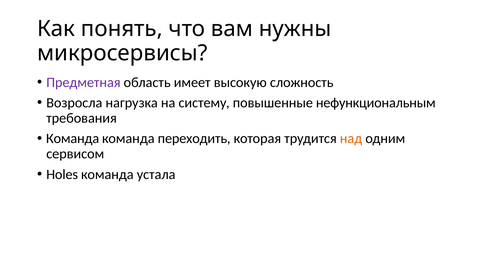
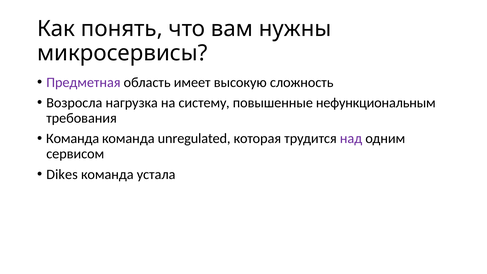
переходить: переходить -> unregulated
над colour: orange -> purple
Holes: Holes -> Dikes
